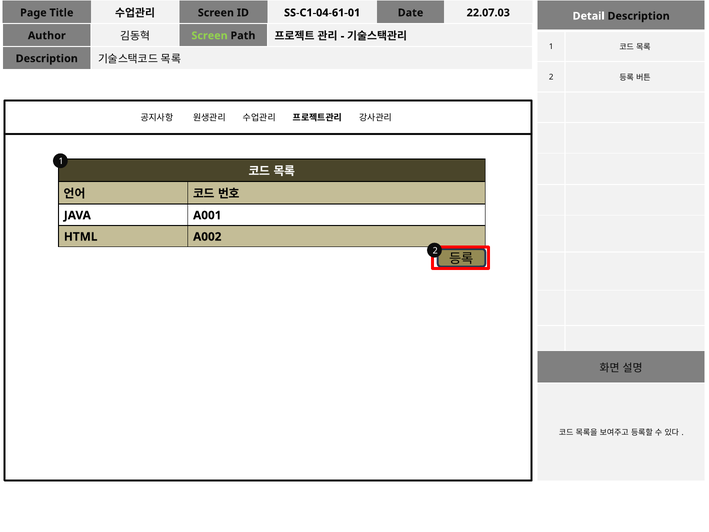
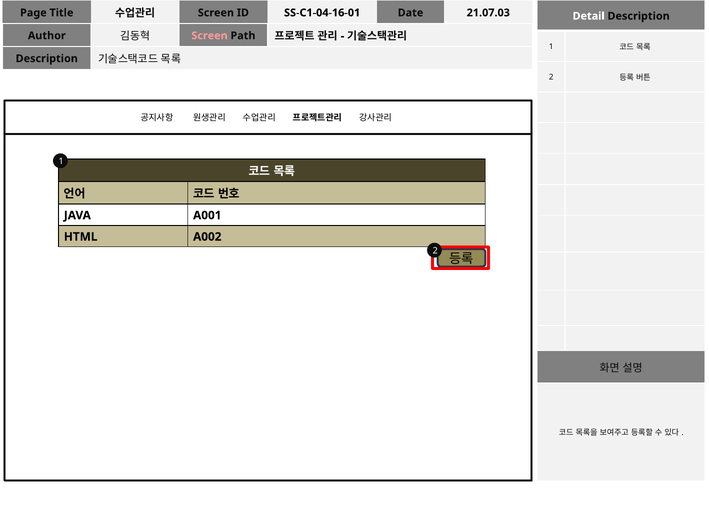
SS-C1-04-61-01: SS-C1-04-61-01 -> SS-C1-04-16-01
22.07.03: 22.07.03 -> 21.07.03
Screen at (210, 36) colour: light green -> pink
